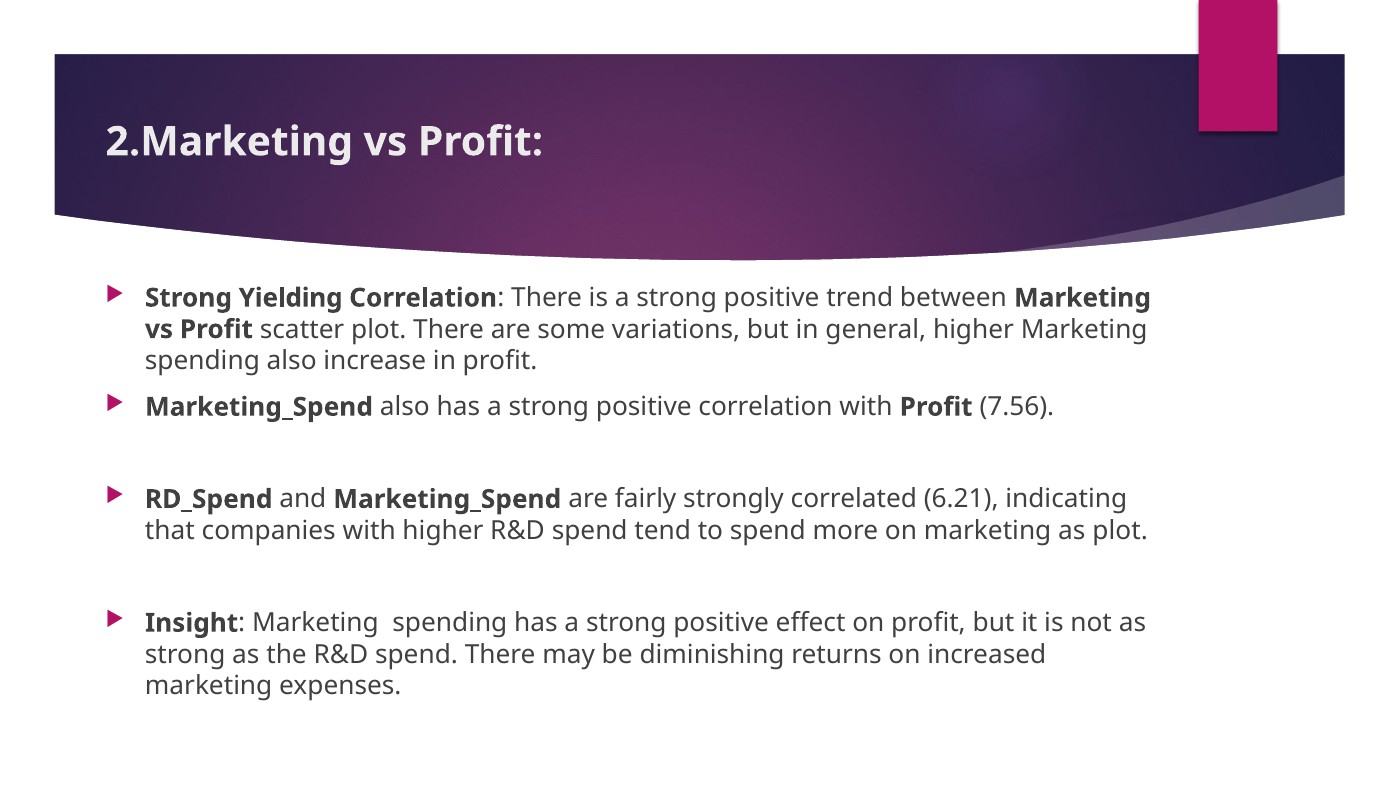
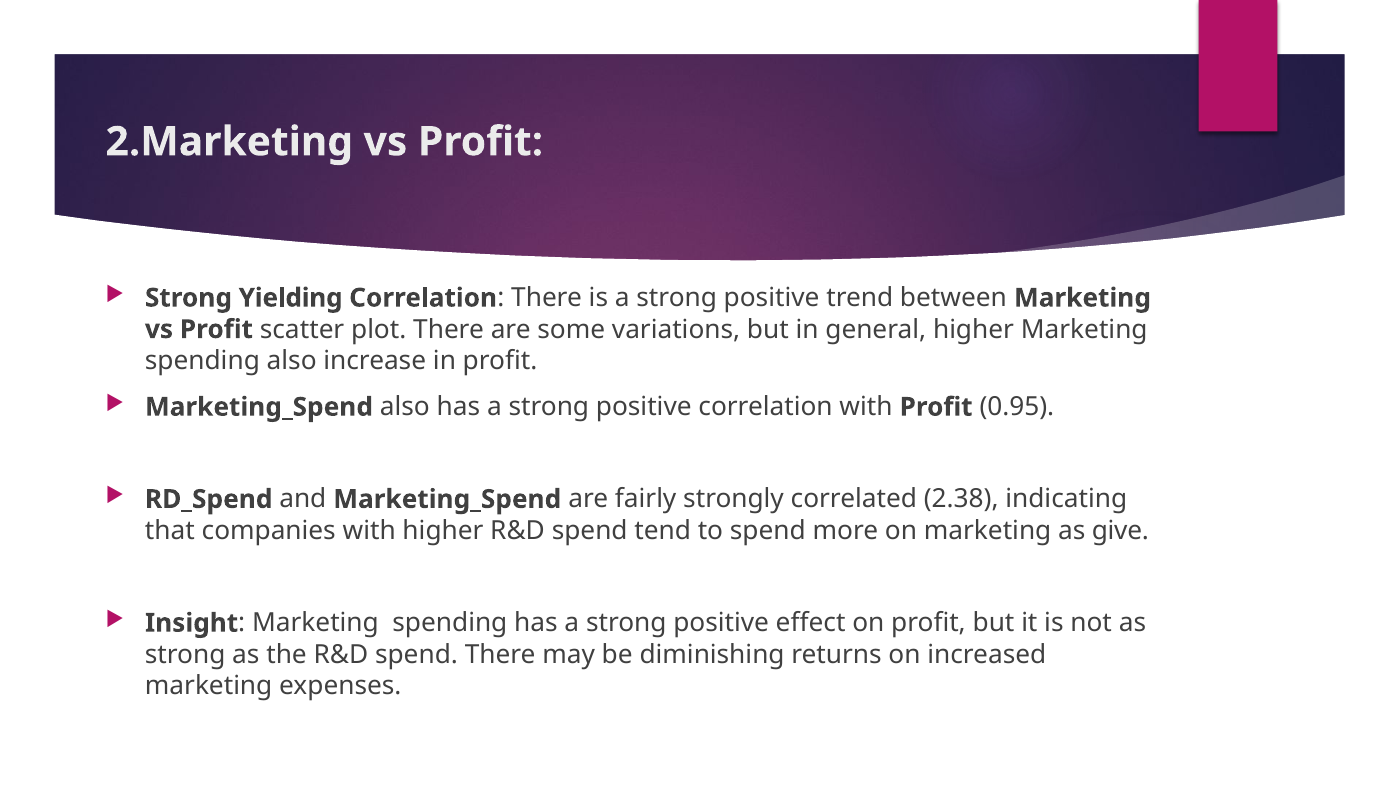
7.56: 7.56 -> 0.95
6.21: 6.21 -> 2.38
as plot: plot -> give
